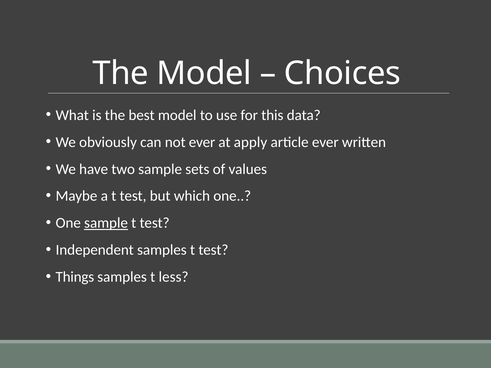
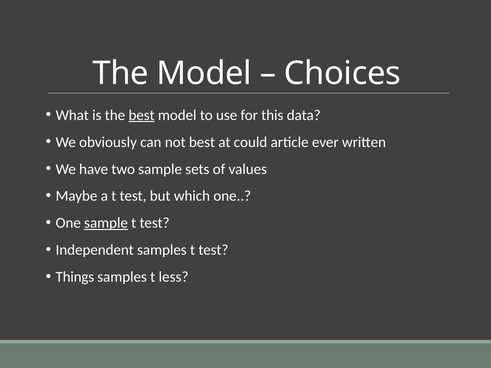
best at (142, 115) underline: none -> present
not ever: ever -> best
apply: apply -> could
